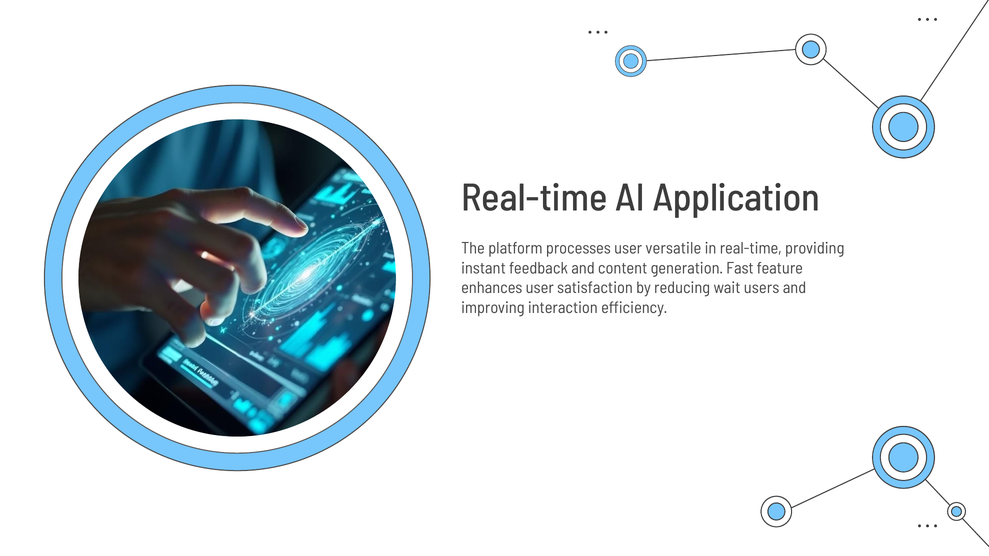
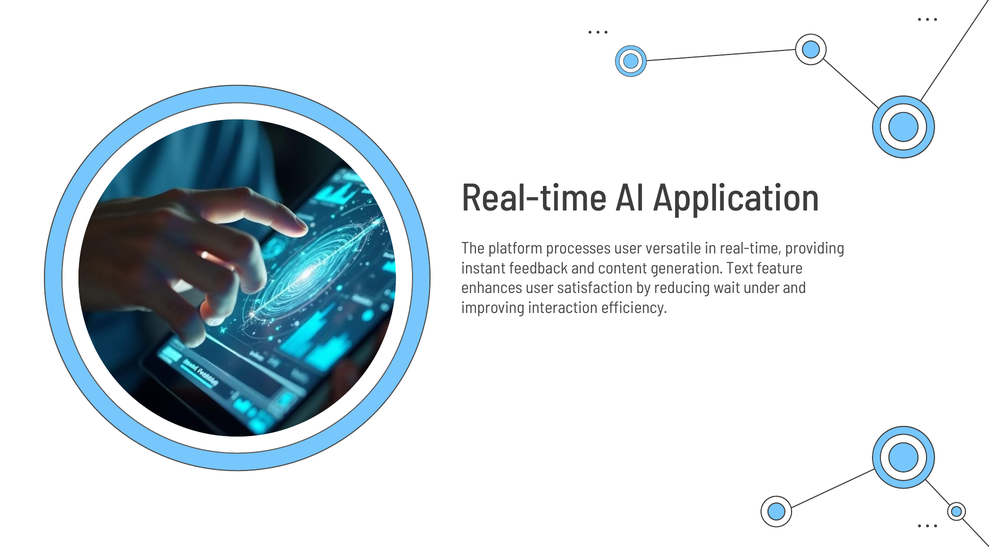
Fast: Fast -> Text
users: users -> under
